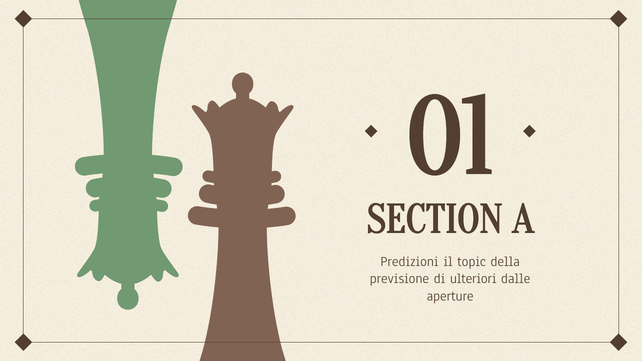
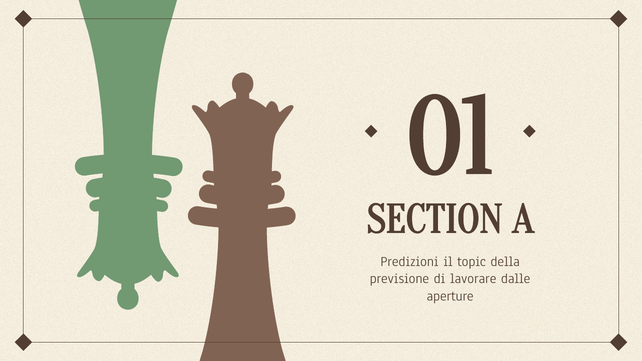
ulteriori: ulteriori -> lavorare
